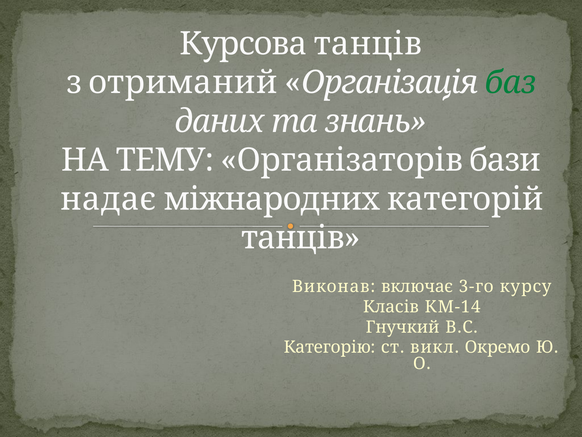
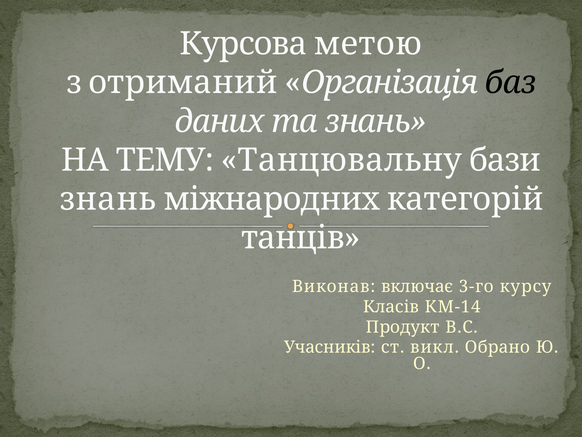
Курсова танців: танців -> метою
баз colour: green -> black
Організаторів: Організаторів -> Танцювальну
надає at (108, 199): надає -> знань
Гнучкий: Гнучкий -> Продукт
Категорію: Категорію -> Учасників
Окремо: Окремо -> Обрано
